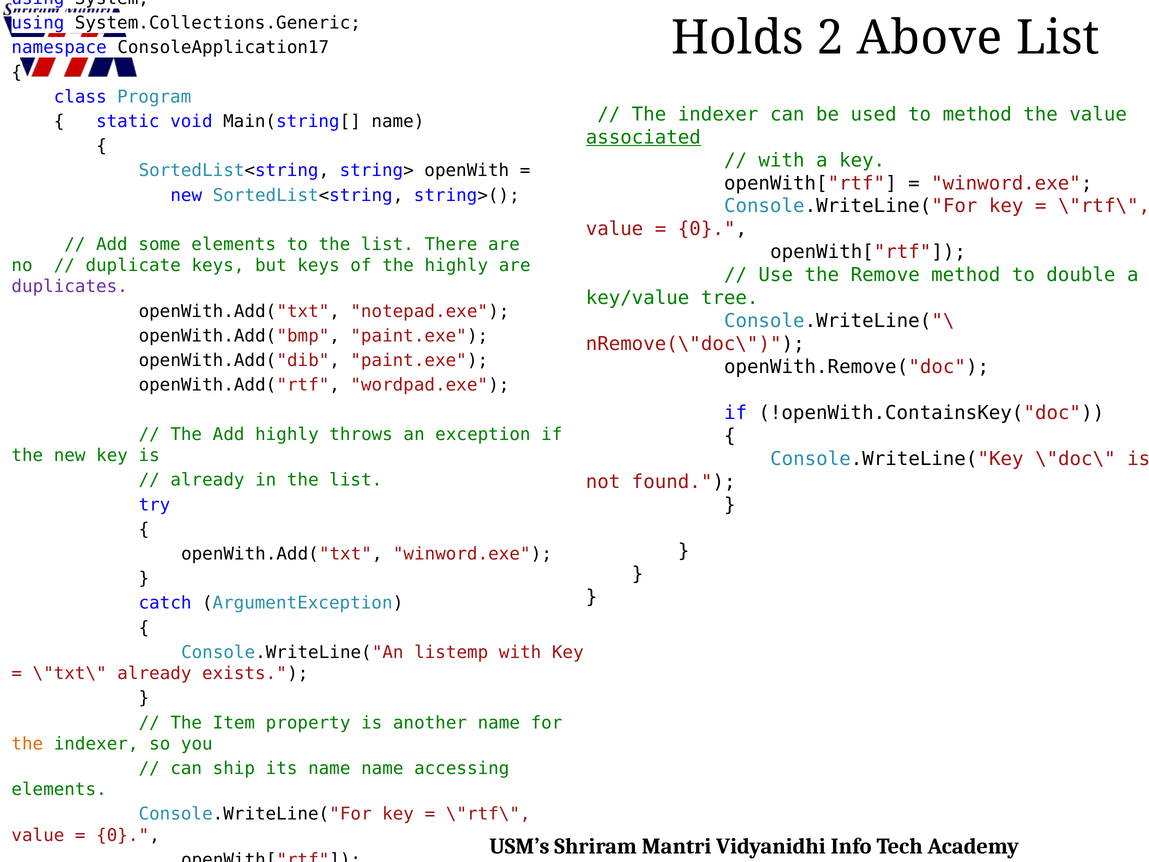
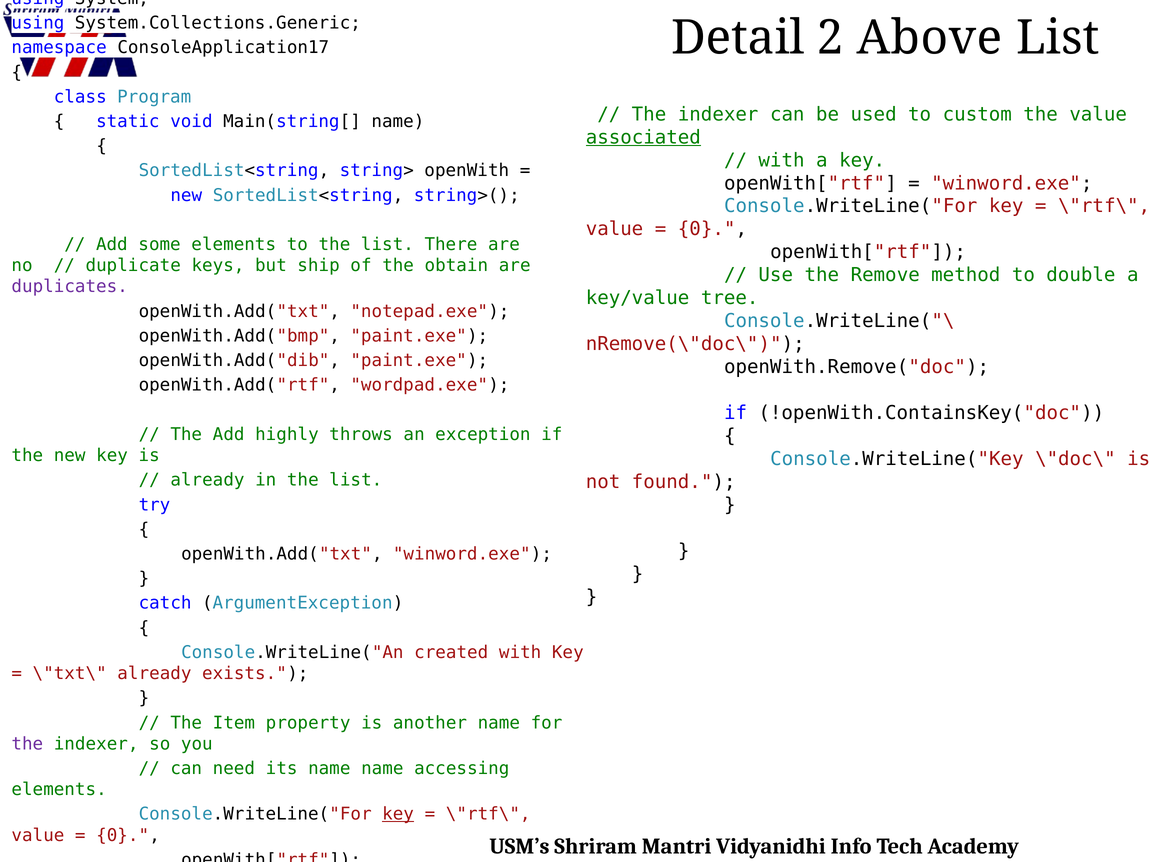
Holds: Holds -> Detail
to method: method -> custom
but keys: keys -> ship
the highly: highly -> obtain
listemp: listemp -> created
the at (27, 744) colour: orange -> purple
ship: ship -> need
key at (398, 814) underline: none -> present
